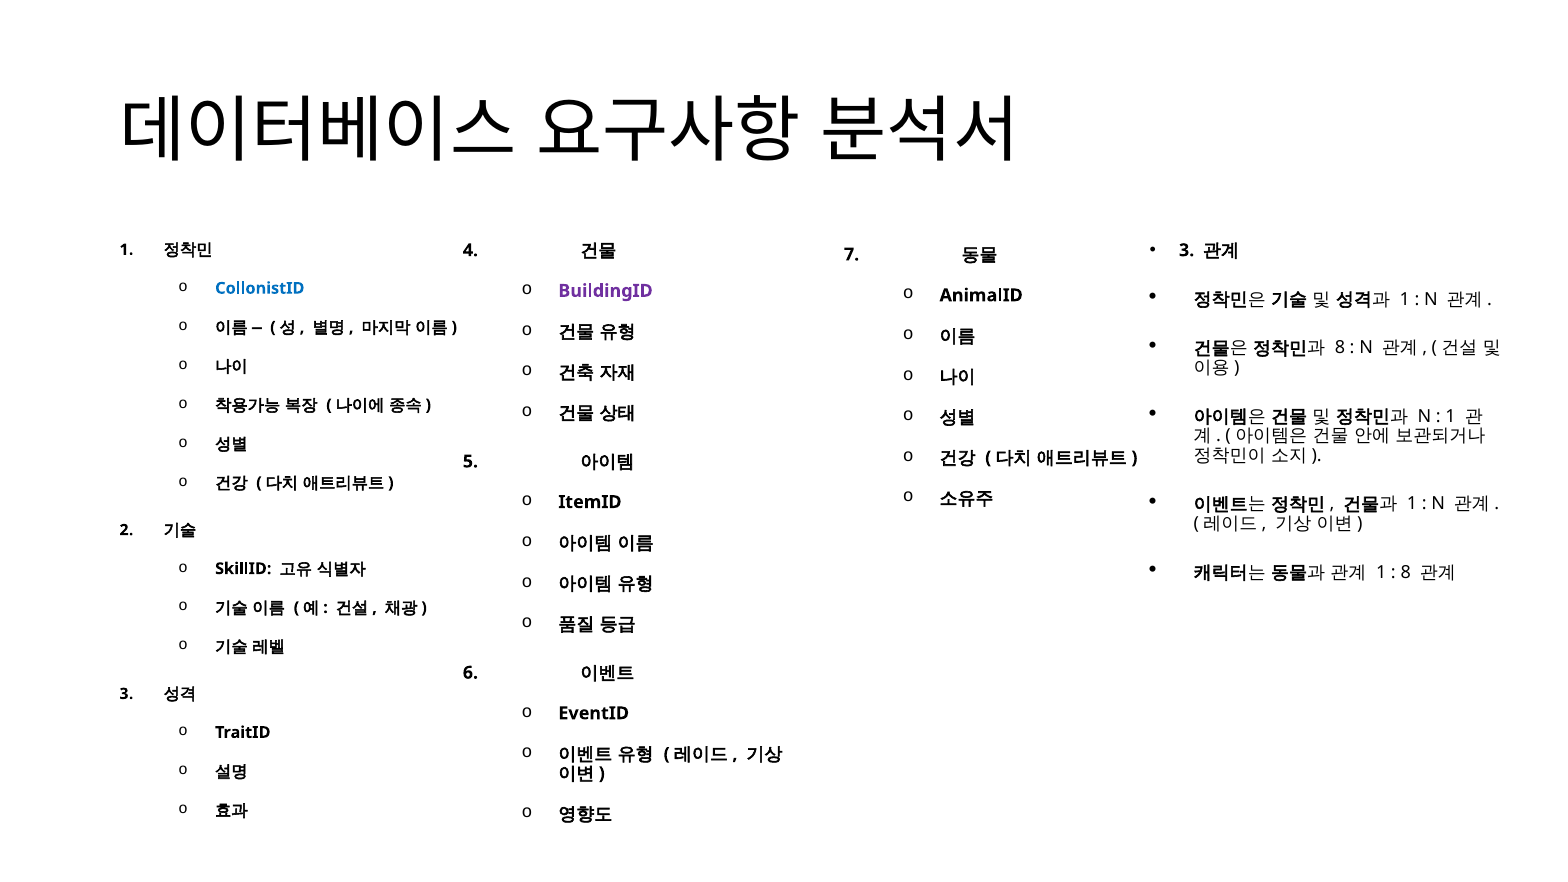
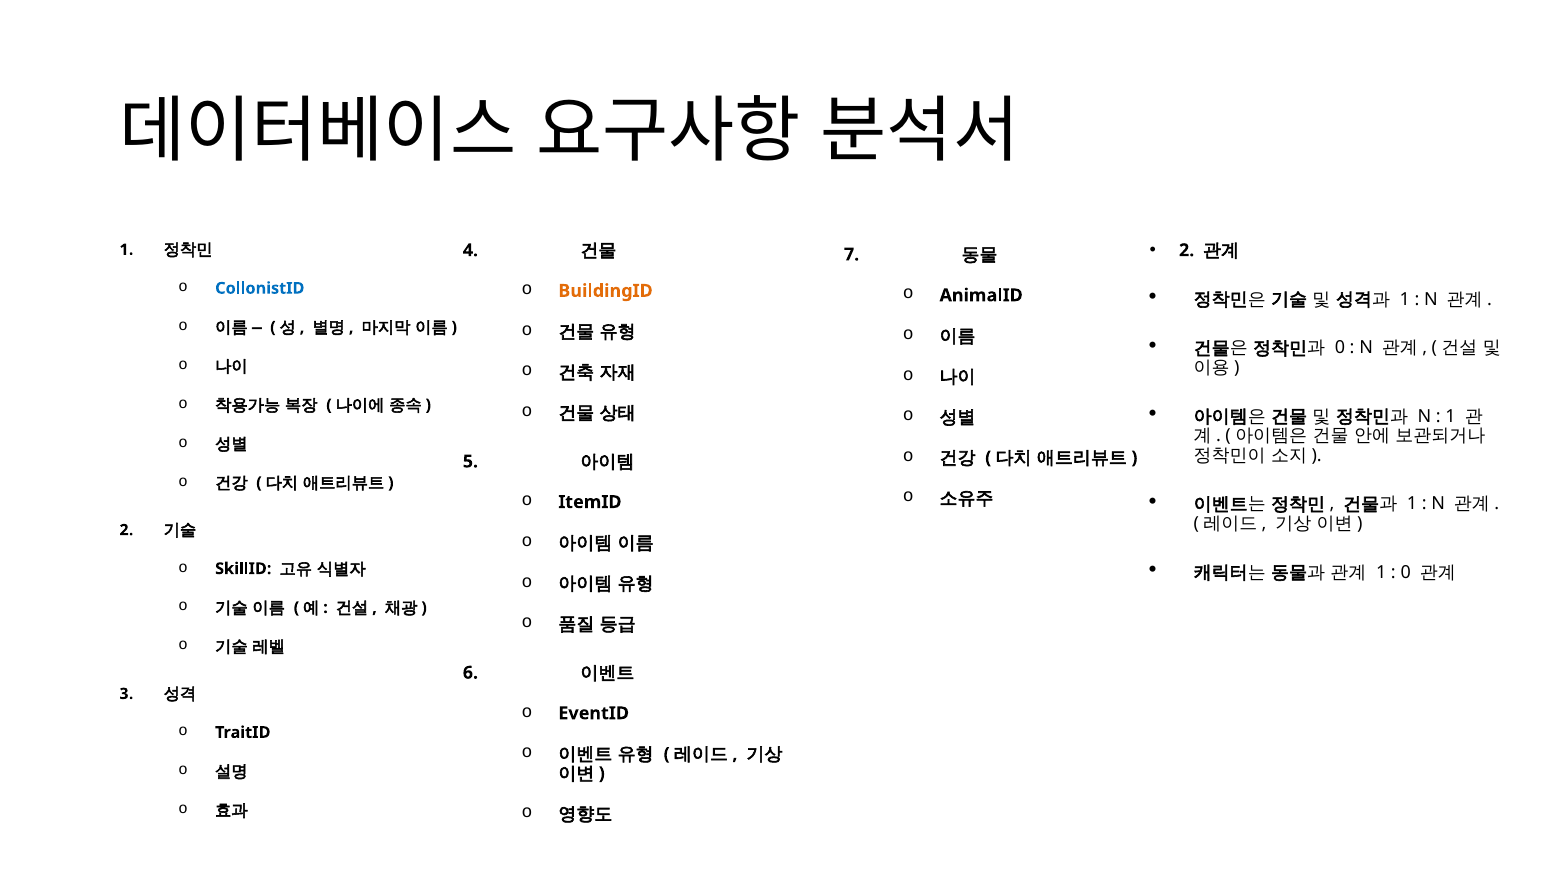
3 at (1187, 250): 3 -> 2
BuildingID colour: purple -> orange
8 at (1340, 348): 8 -> 0
8 at (1406, 572): 8 -> 0
